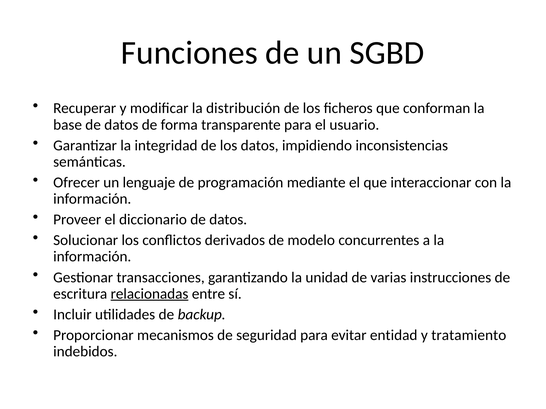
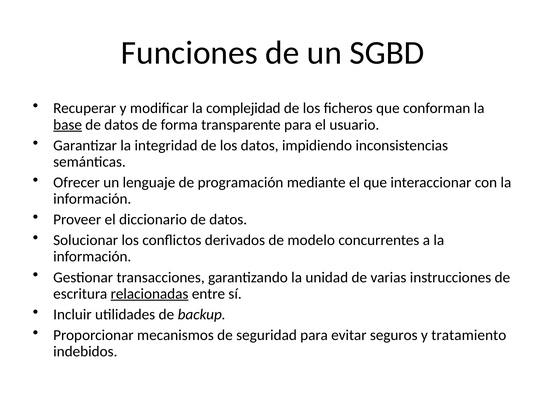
distribución: distribución -> complejidad
base underline: none -> present
entidad: entidad -> seguros
